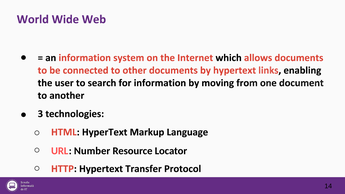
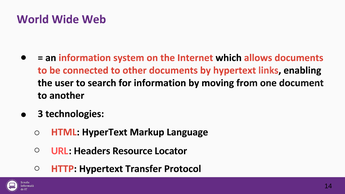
Number: Number -> Headers
